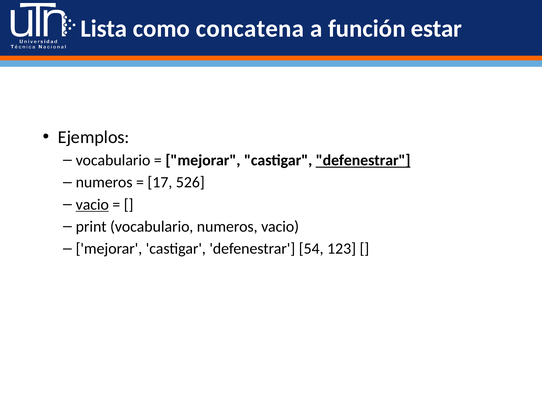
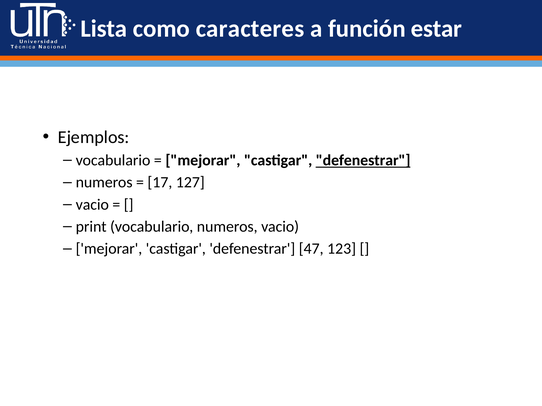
concatena: concatena -> caracteres
526: 526 -> 127
vacio at (92, 205) underline: present -> none
54: 54 -> 47
